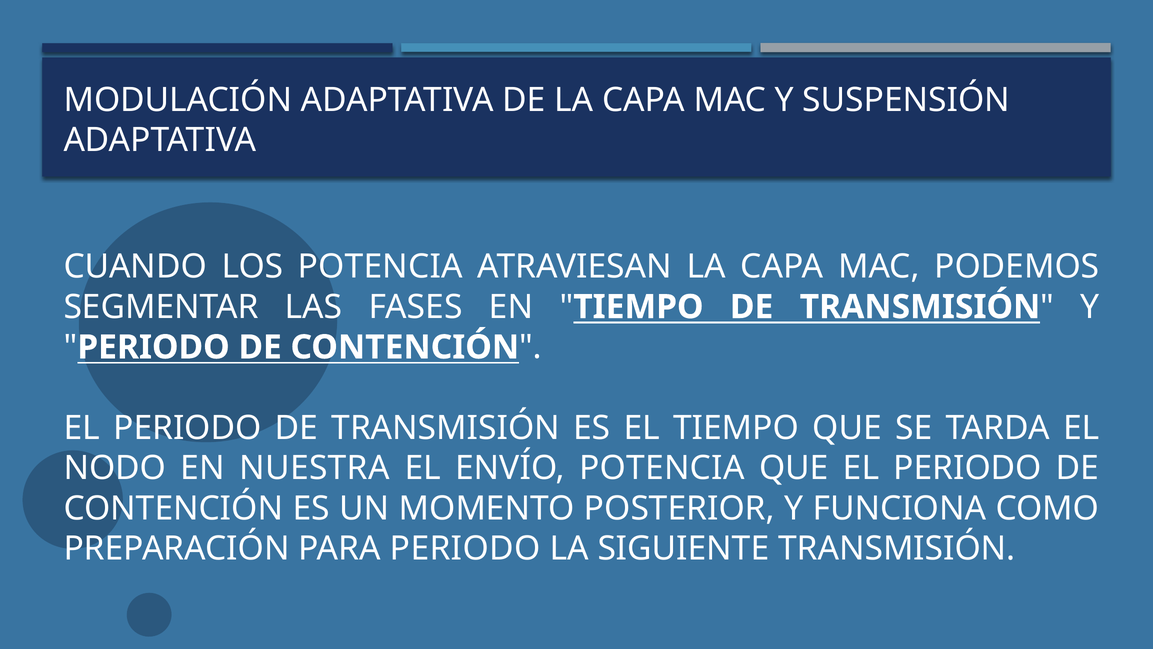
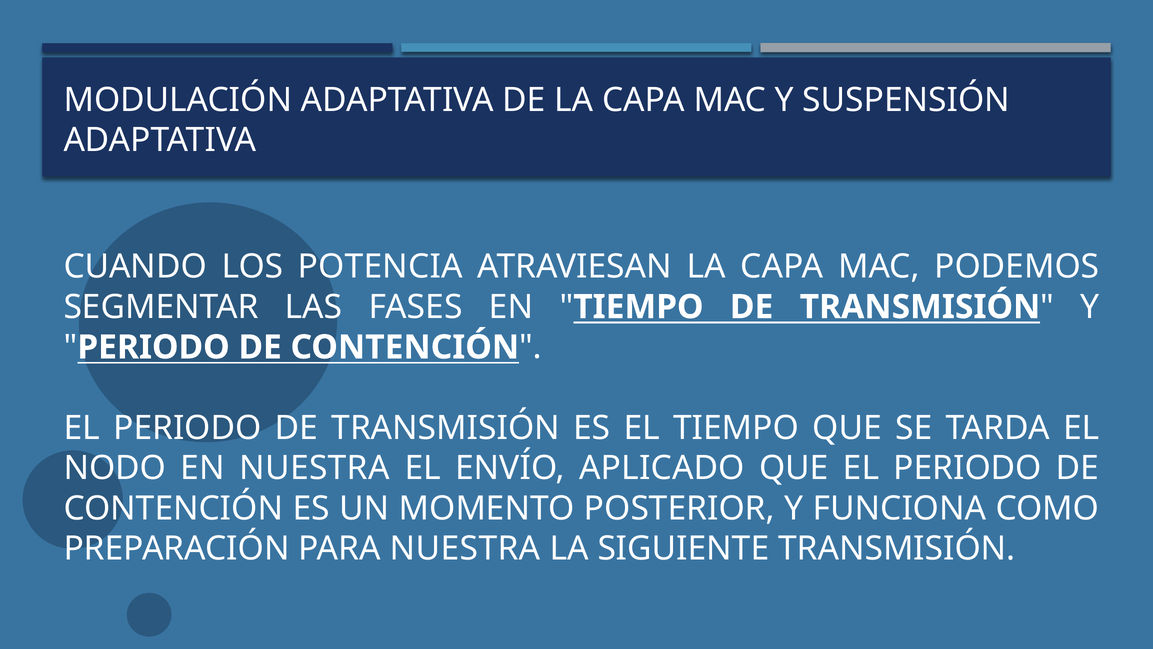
ENVÍO POTENCIA: POTENCIA -> APLICADO
PARA PERIODO: PERIODO -> NUESTRA
